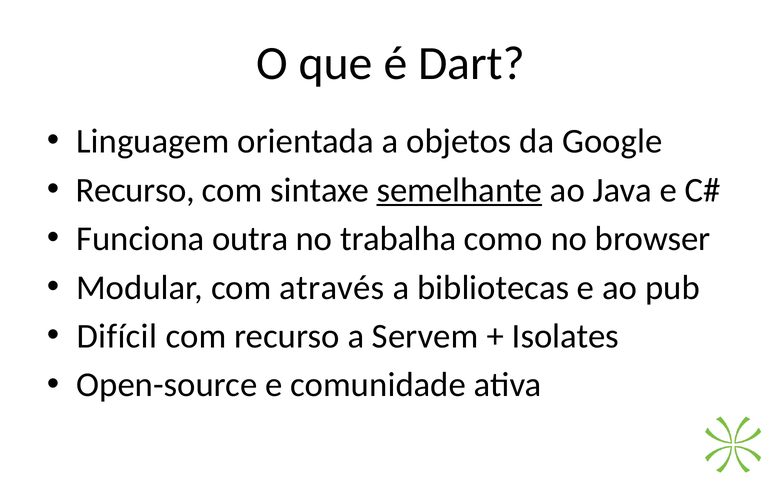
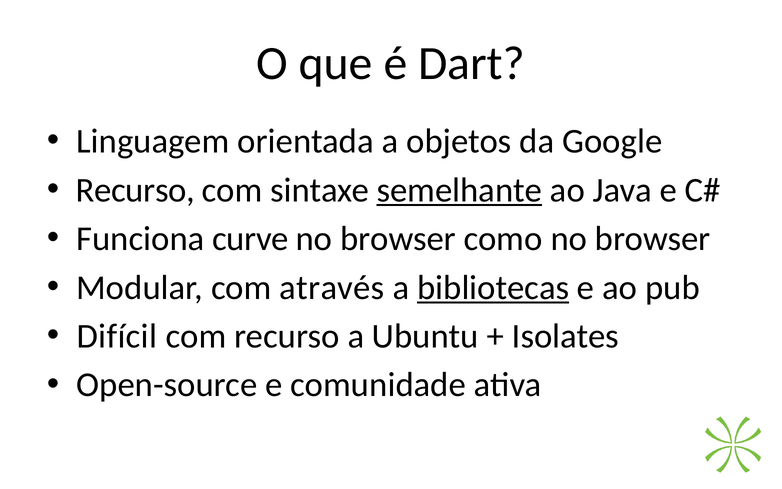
outra: outra -> curve
trabalha at (398, 239): trabalha -> browser
bibliotecas underline: none -> present
Servem: Servem -> Ubuntu
